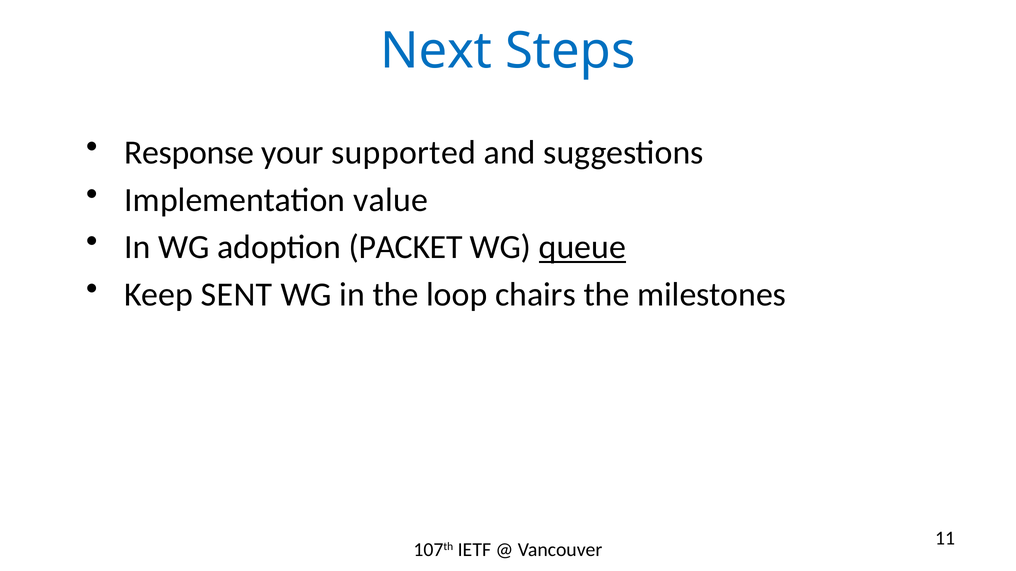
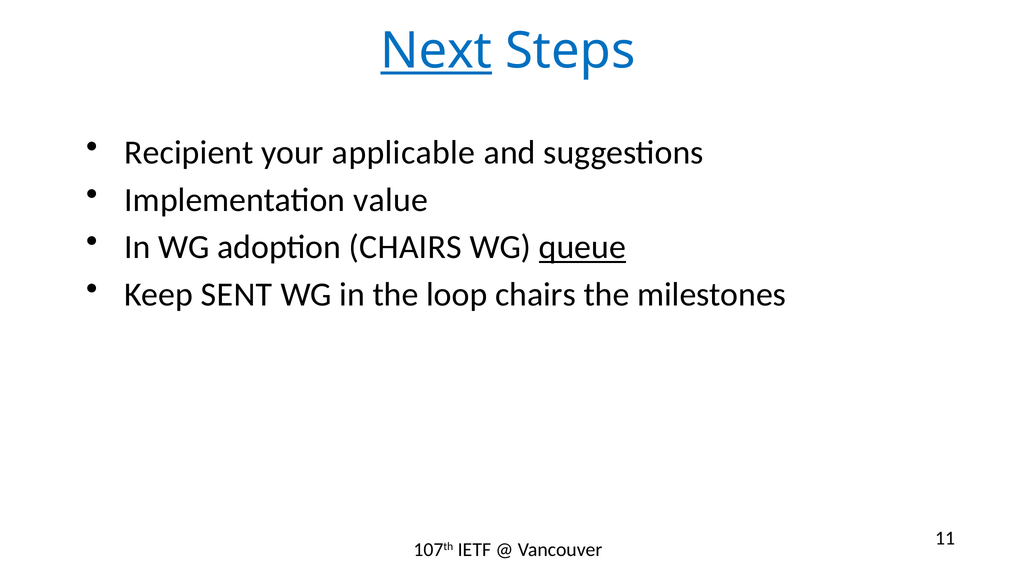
Next underline: none -> present
Response: Response -> Recipient
supported: supported -> applicable
adoption PACKET: PACKET -> CHAIRS
